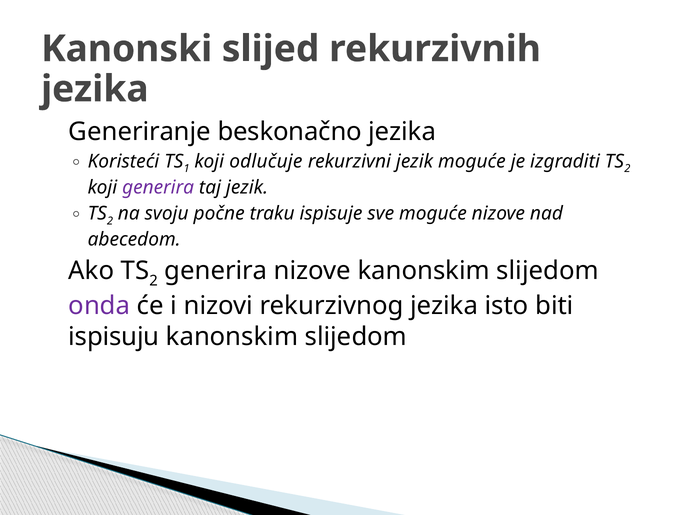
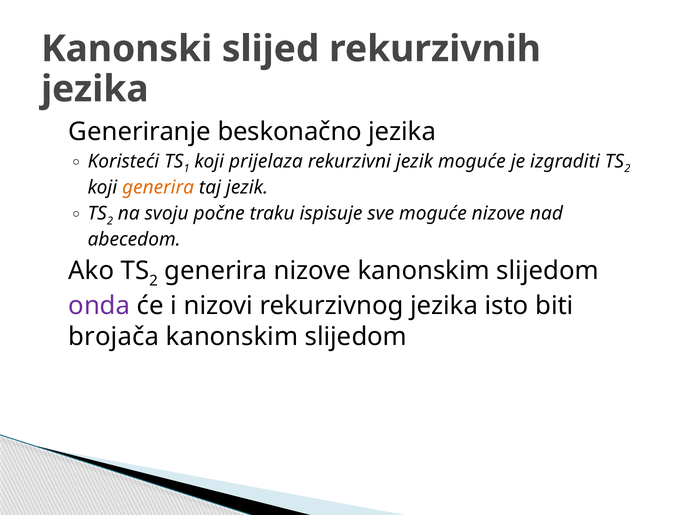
odlučuje: odlučuje -> prijelaza
generira at (158, 187) colour: purple -> orange
ispisuju: ispisuju -> brojača
